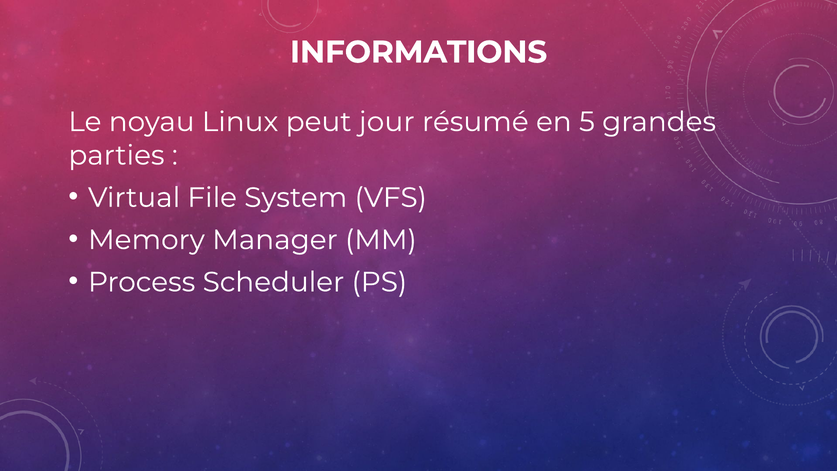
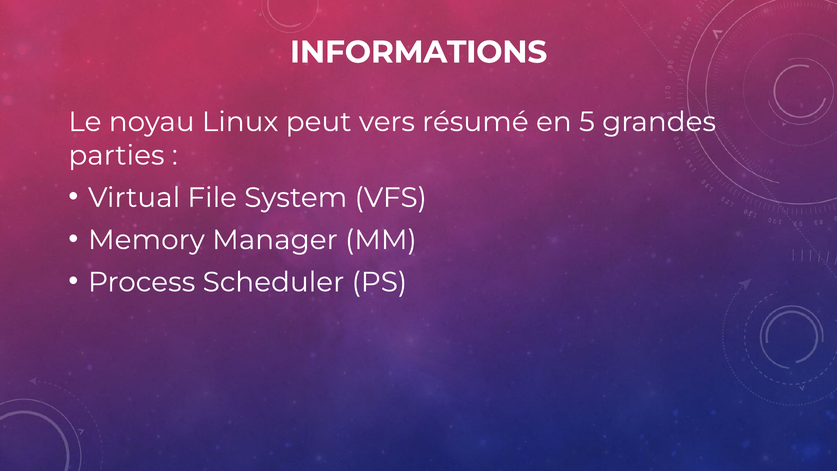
jour: jour -> vers
